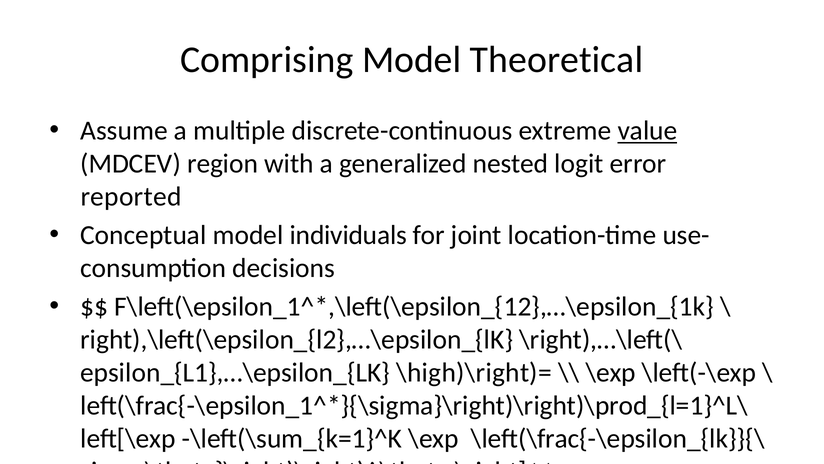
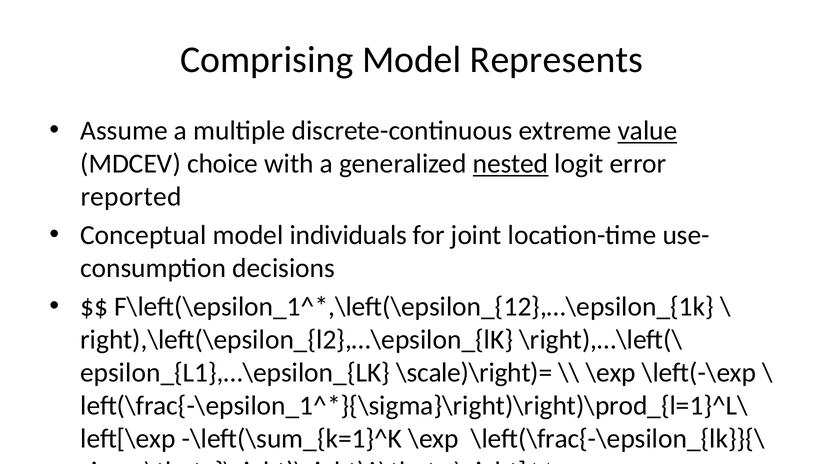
Theoretical: Theoretical -> Represents
region: region -> choice
nested underline: none -> present
\high)\right)=: \high)\right)= -> \scale)\right)=
